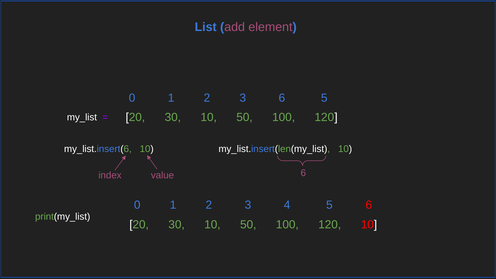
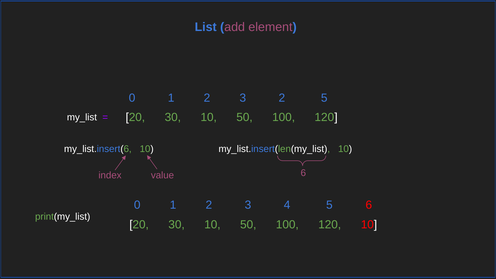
3 6: 6 -> 2
